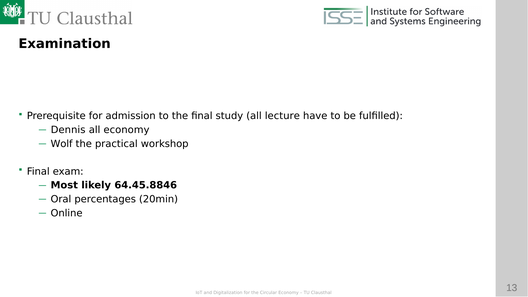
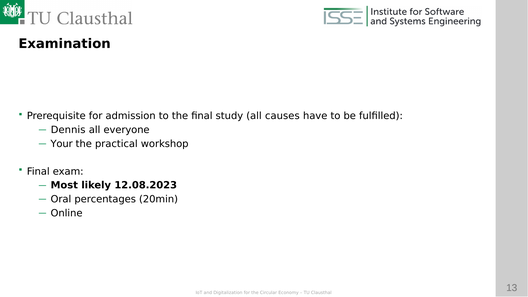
lecture: lecture -> causes
all economy: economy -> everyone
Wolf: Wolf -> Your
64.45.8846: 64.45.8846 -> 12.08.2023
